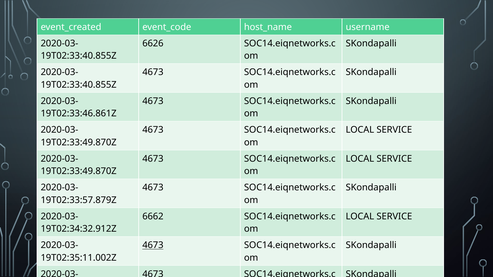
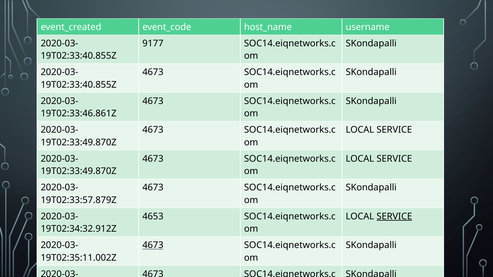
6626: 6626 -> 9177
6662: 6662 -> 4653
SERVICE at (394, 217) underline: none -> present
